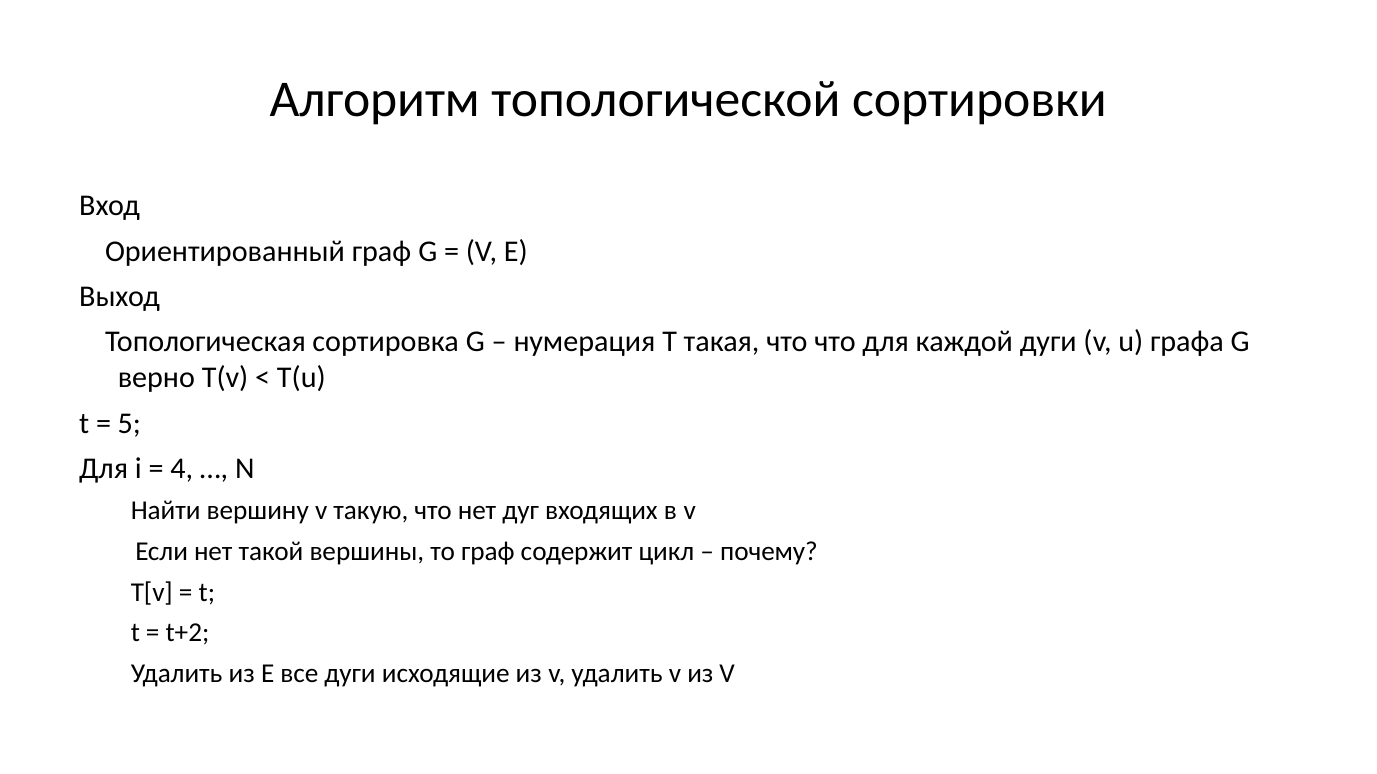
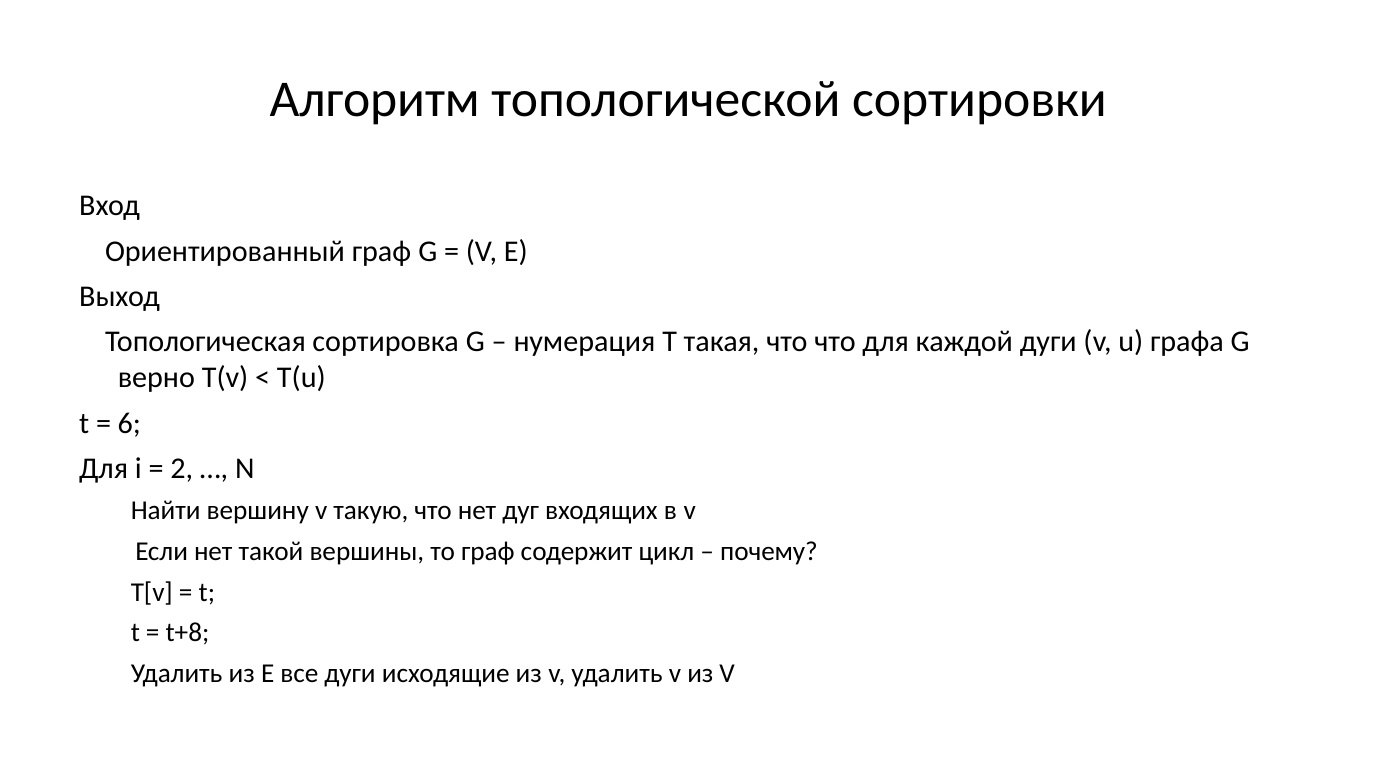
5: 5 -> 6
4: 4 -> 2
t+2: t+2 -> t+8
